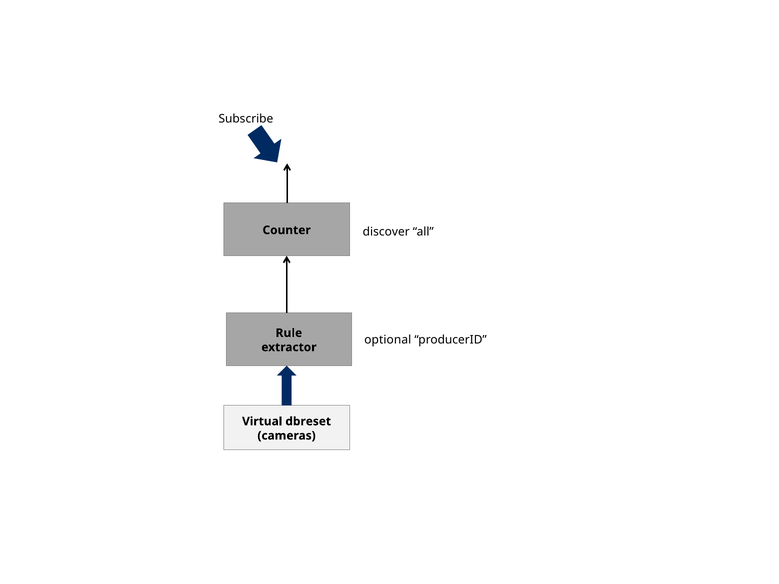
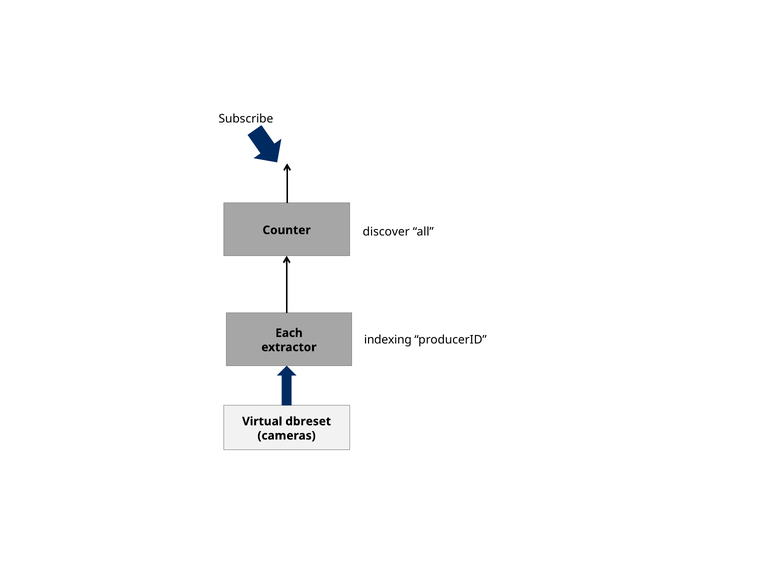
Rule: Rule -> Each
optional: optional -> indexing
